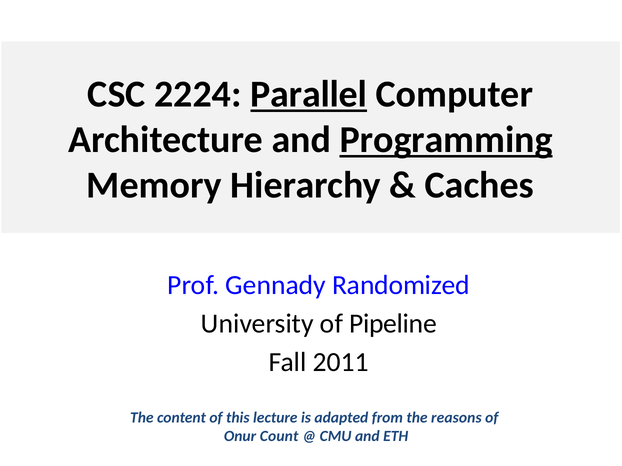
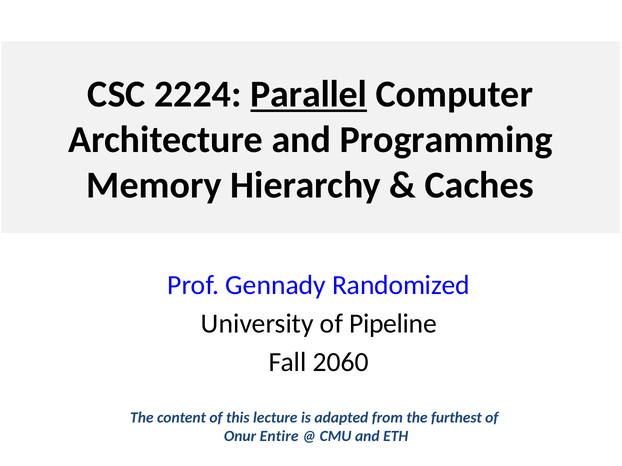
Programming underline: present -> none
2011: 2011 -> 2060
reasons: reasons -> furthest
Count: Count -> Entire
